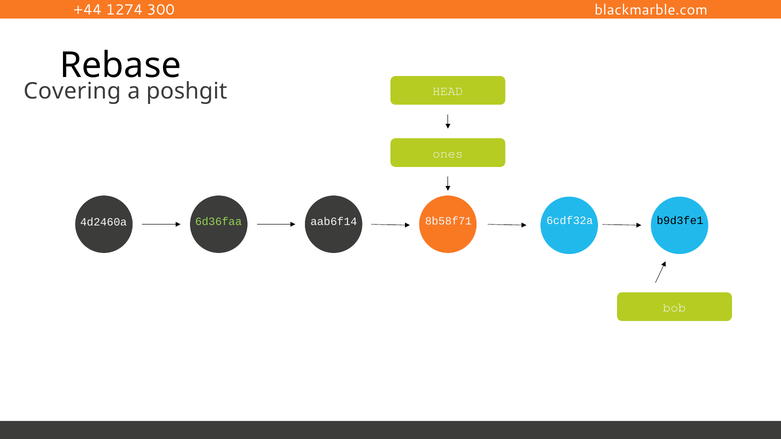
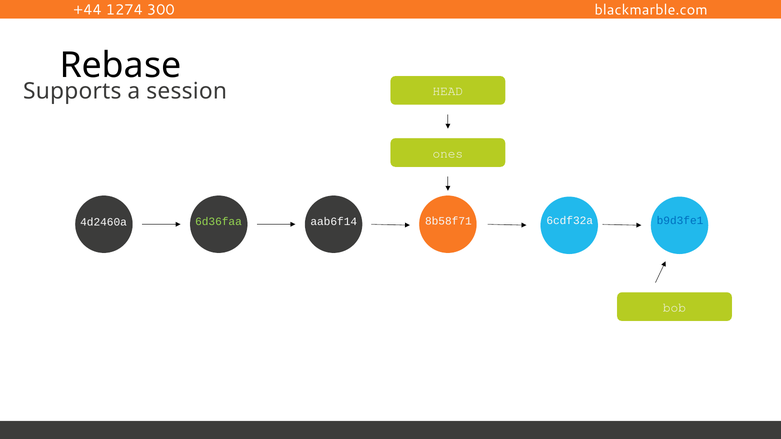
Covering: Covering -> Supports
poshgit: poshgit -> session
b9d3fe1 colour: black -> blue
